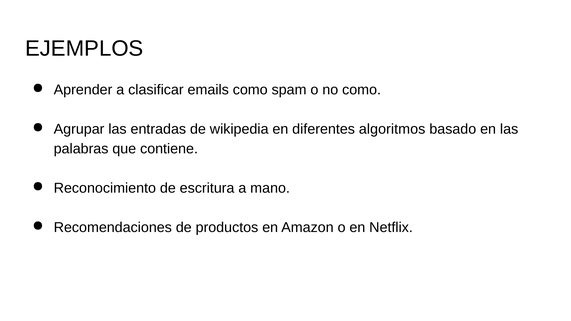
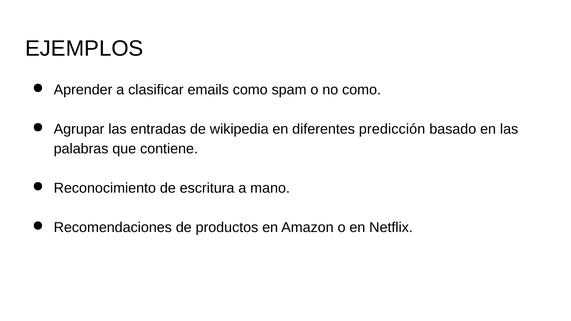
algoritmos: algoritmos -> predicción
